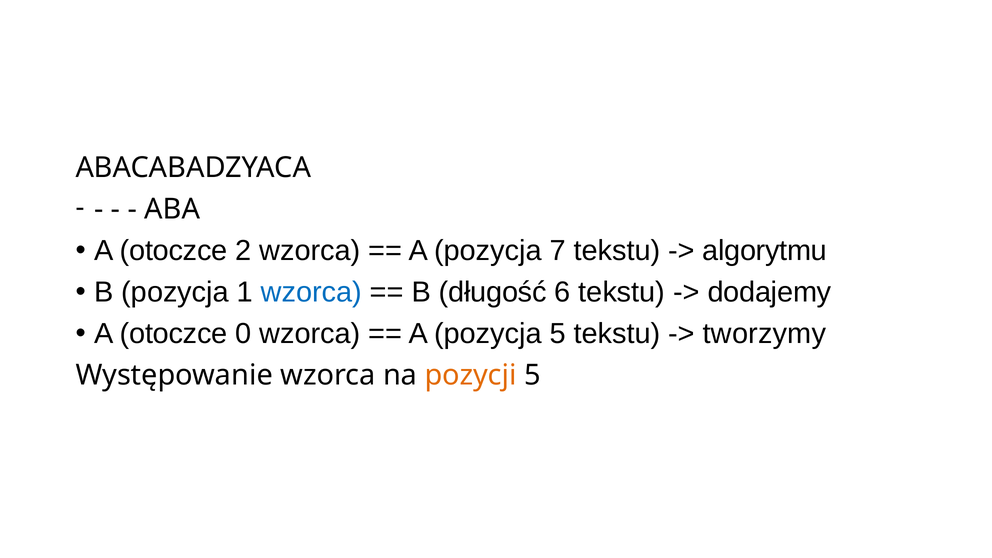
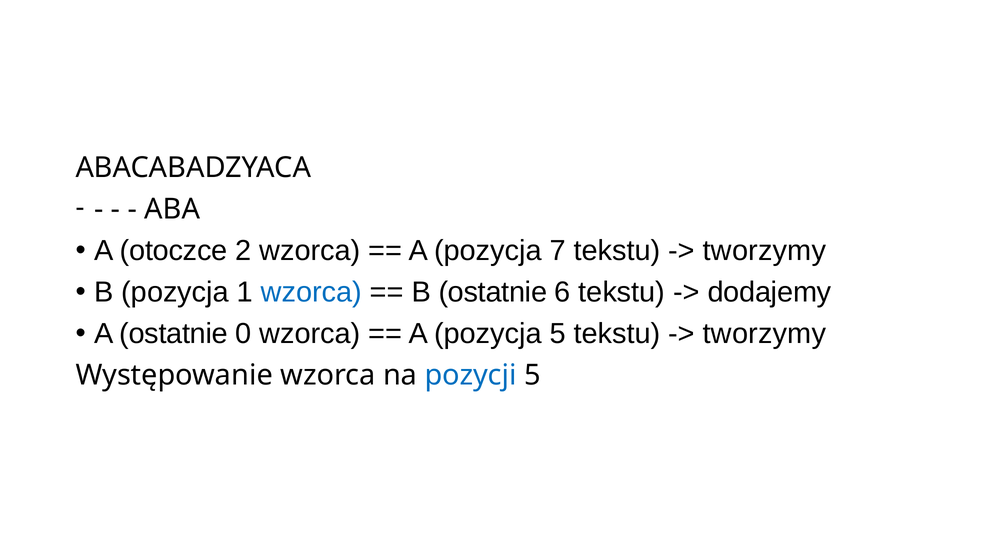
algorytmu at (765, 251): algorytmu -> tworzymy
B długość: długość -> ostatnie
otoczce at (174, 334): otoczce -> ostatnie
pozycji colour: orange -> blue
